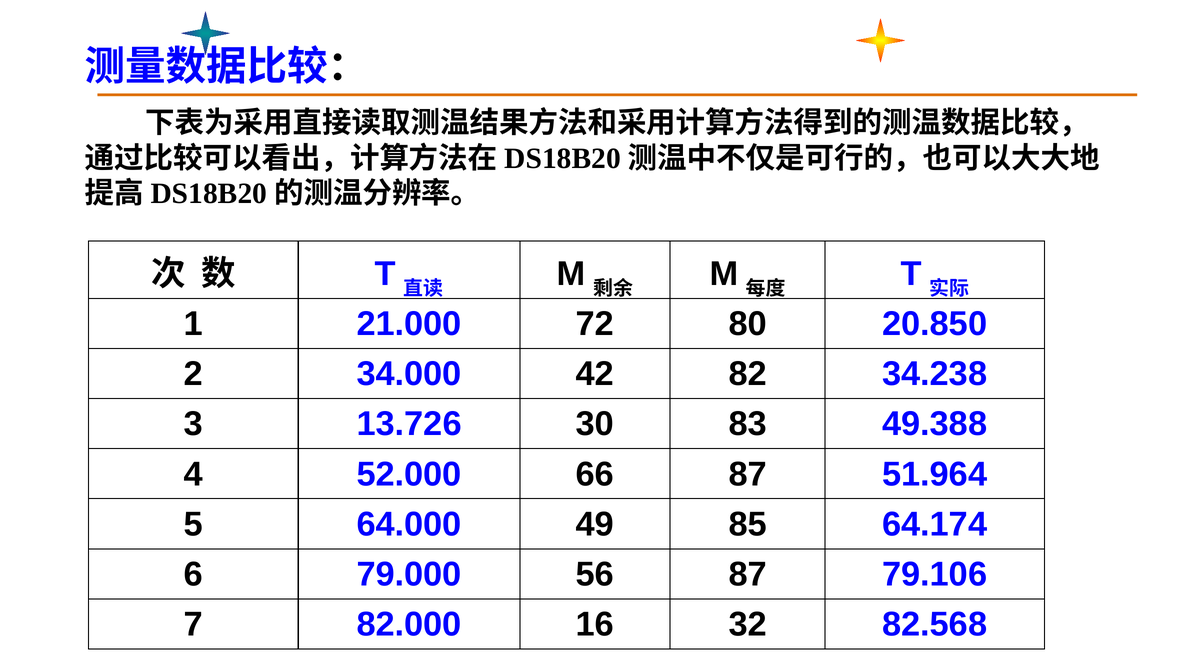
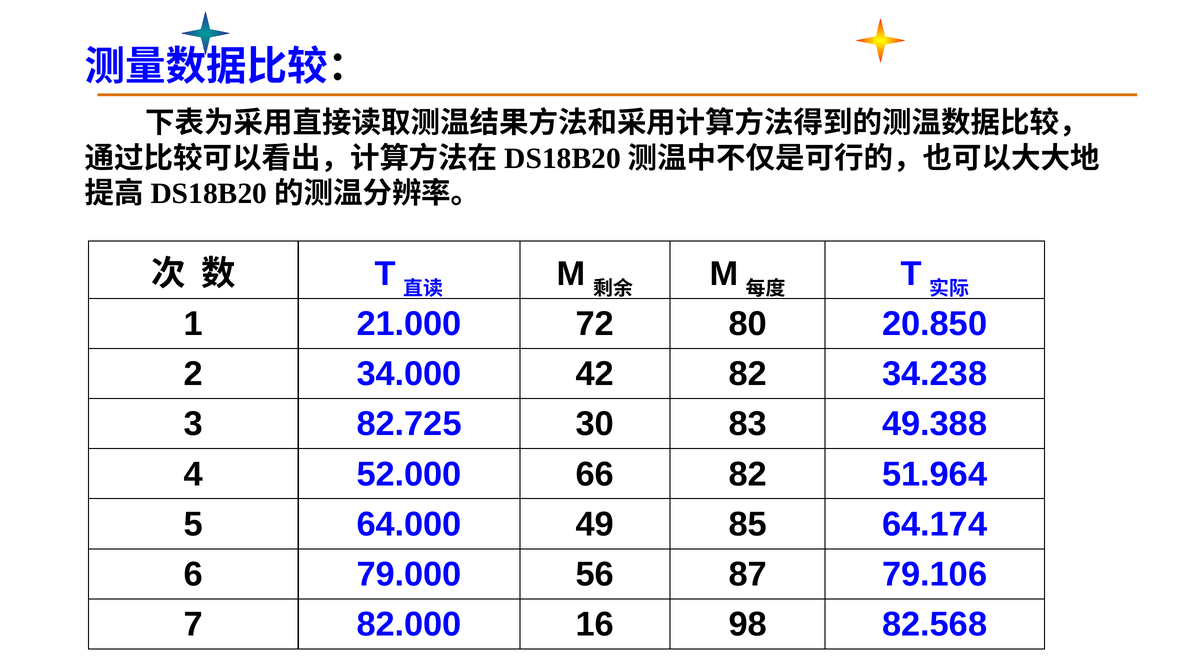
13.726: 13.726 -> 82.725
66 87: 87 -> 82
32: 32 -> 98
